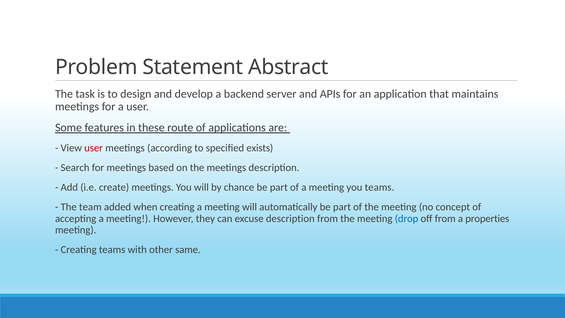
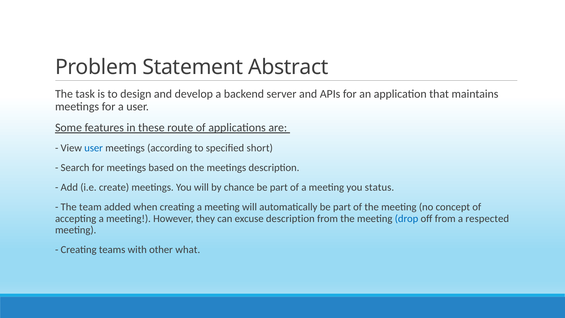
user at (94, 148) colour: red -> blue
exists: exists -> short
you teams: teams -> status
properties: properties -> respected
same: same -> what
